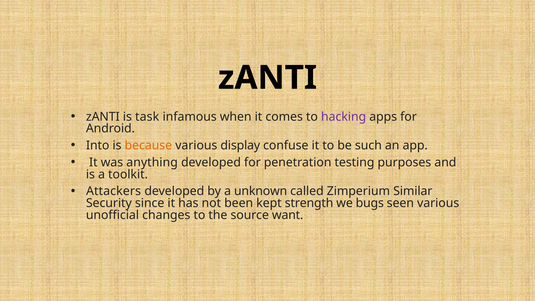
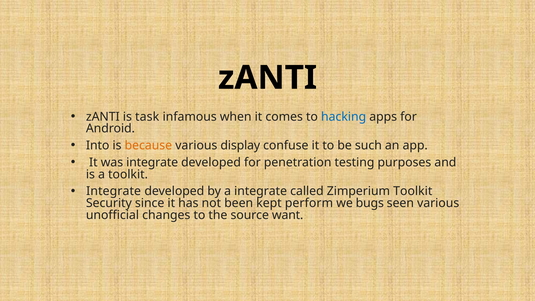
hacking colour: purple -> blue
was anything: anything -> integrate
Attackers at (114, 191): Attackers -> Integrate
a unknown: unknown -> integrate
Zimperium Similar: Similar -> Toolkit
strength: strength -> perform
